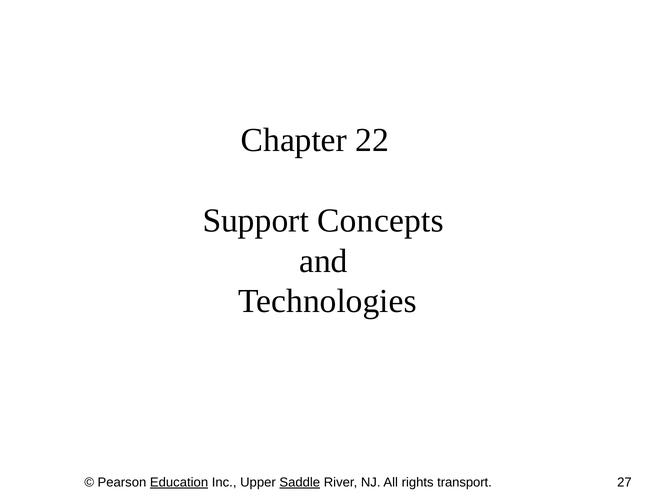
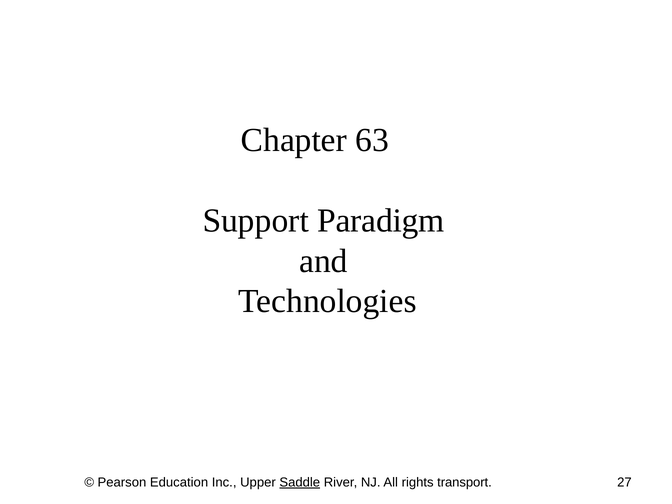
22: 22 -> 63
Concepts: Concepts -> Paradigm
Education underline: present -> none
